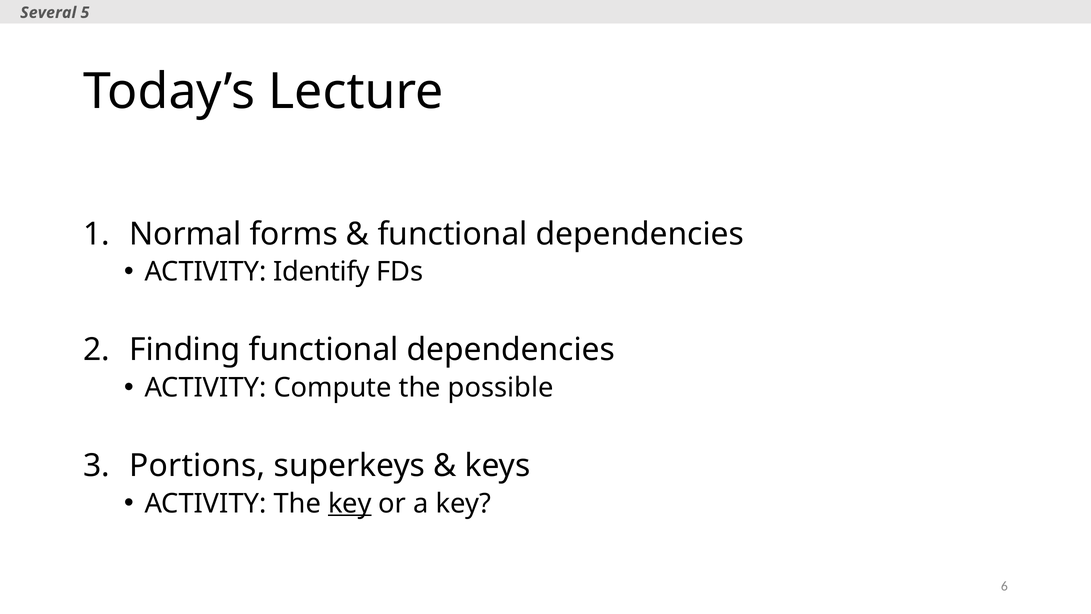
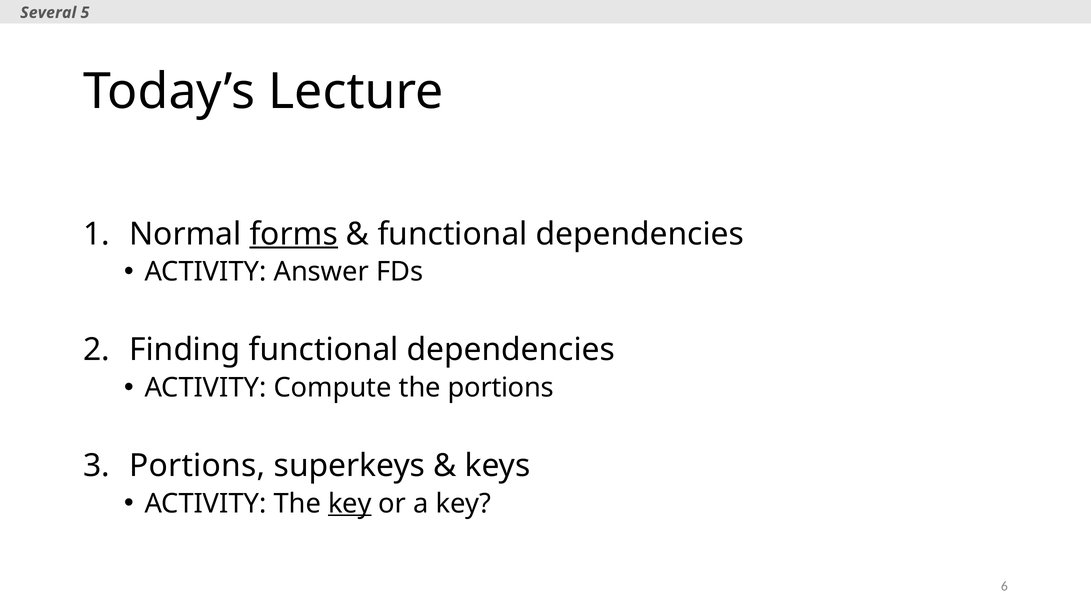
forms underline: none -> present
Identify: Identify -> Answer
the possible: possible -> portions
